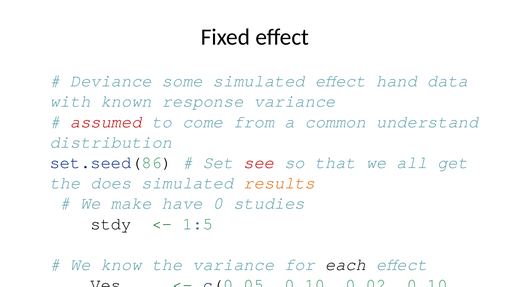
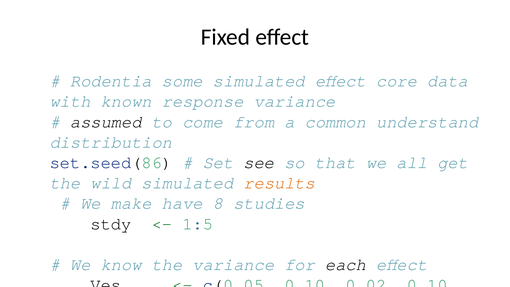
Deviance: Deviance -> Rodentia
hand: hand -> core
assumed colour: red -> black
see colour: red -> black
does: does -> wild
0: 0 -> 8
